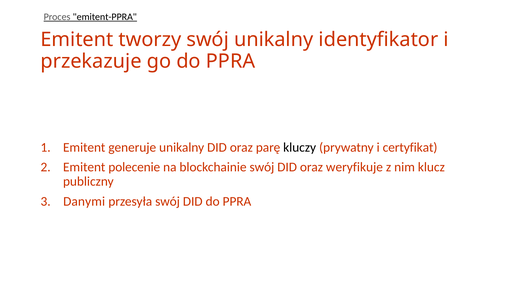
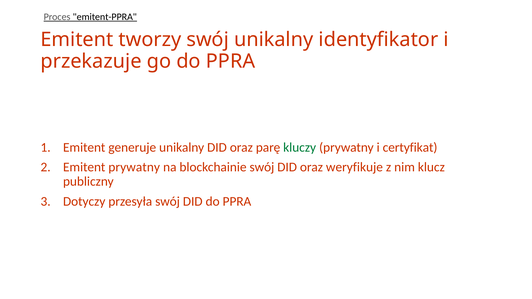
kluczy colour: black -> green
Emitent polecenie: polecenie -> prywatny
Danymi: Danymi -> Dotyczy
